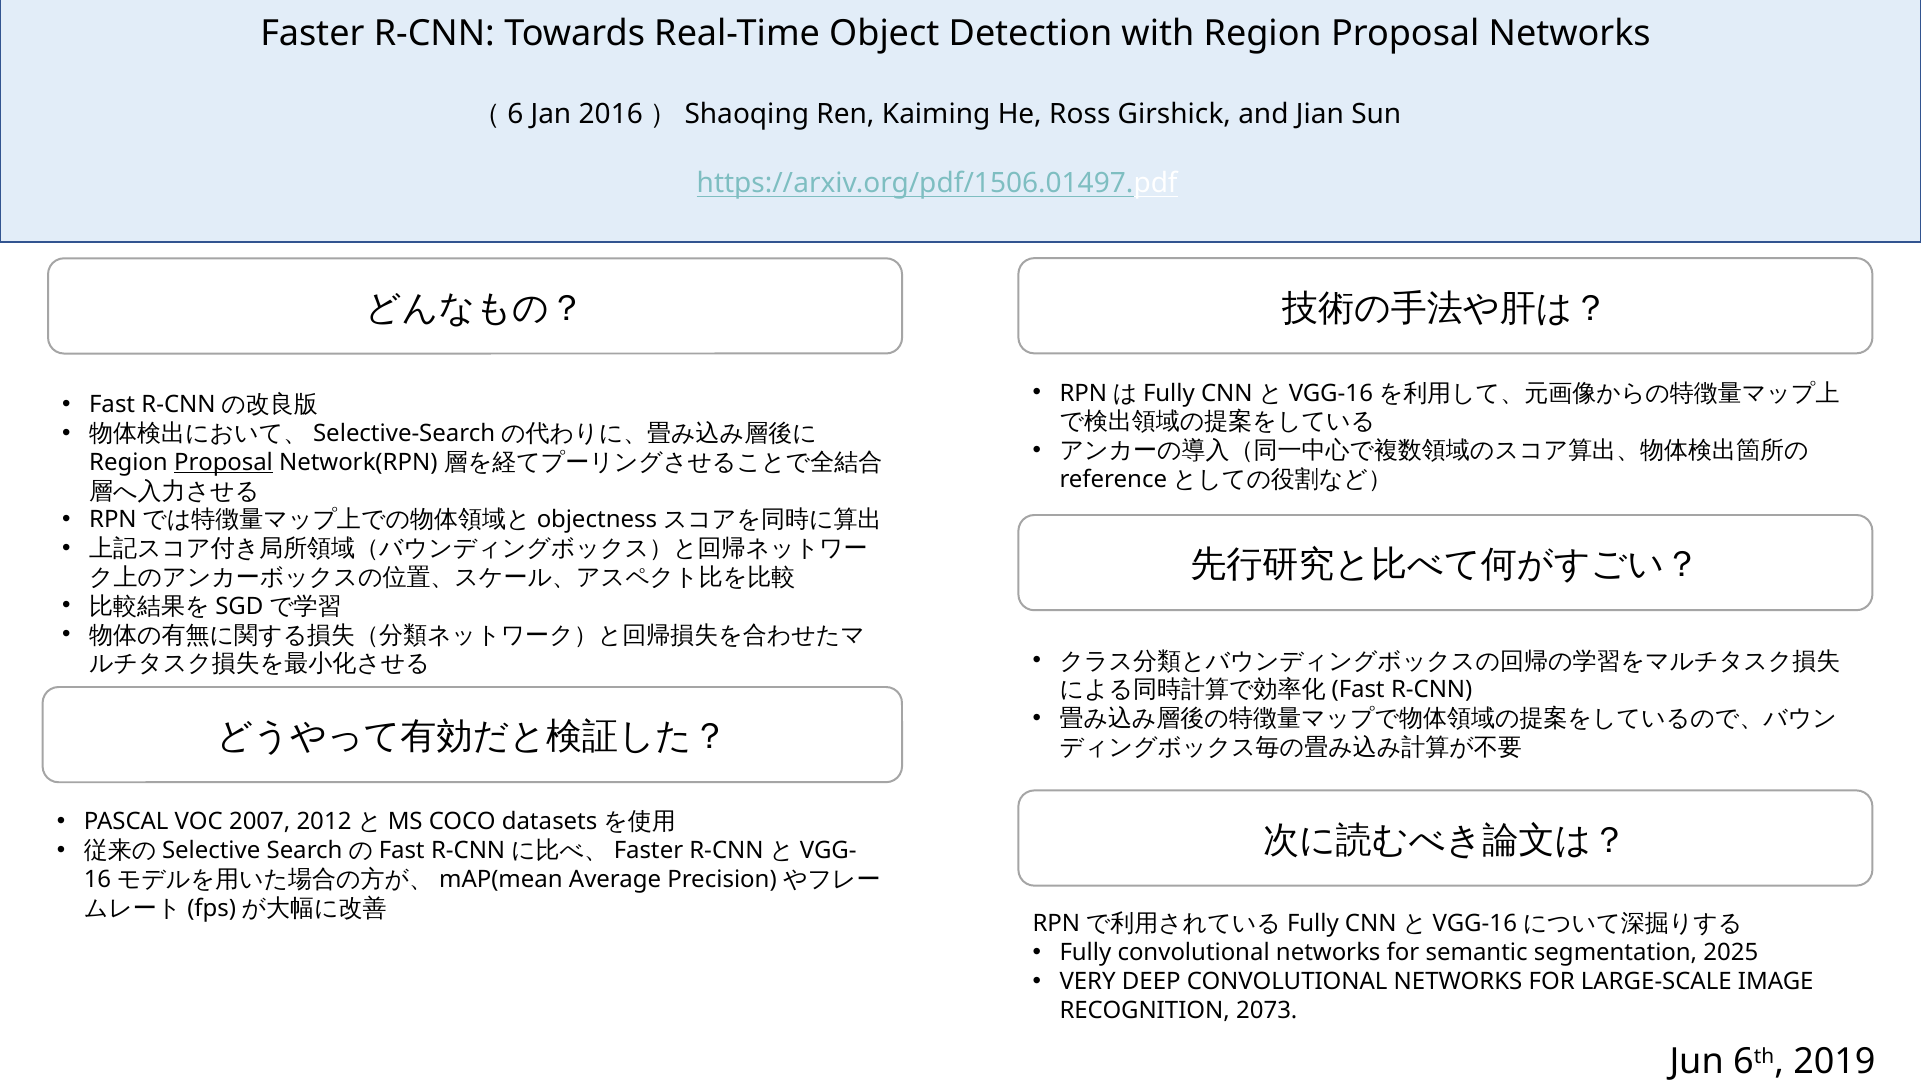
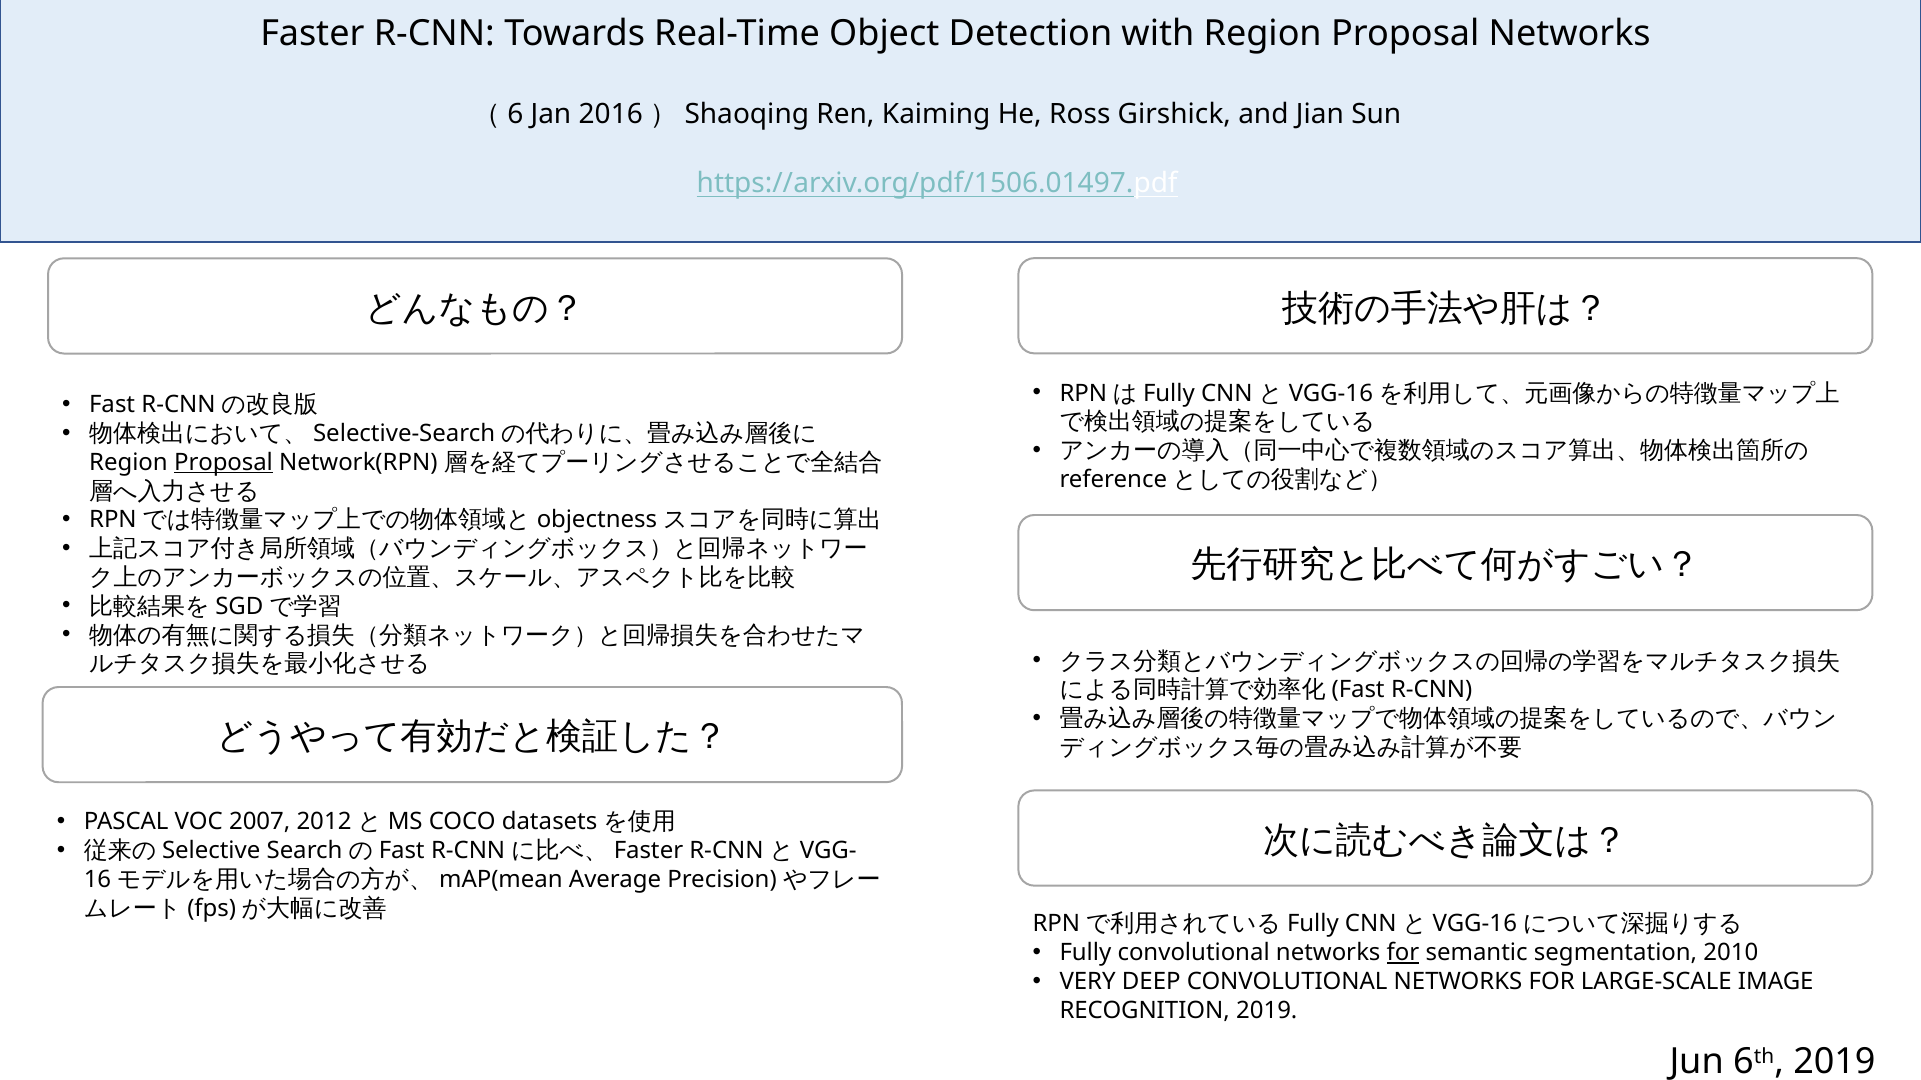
for at (1403, 953) underline: none -> present
2025: 2025 -> 2010
RECOGNITION 2073: 2073 -> 2019
